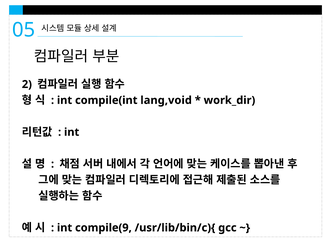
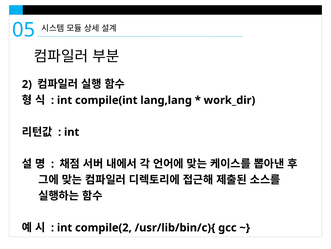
lang,void: lang,void -> lang,lang
compile(9: compile(9 -> compile(2
